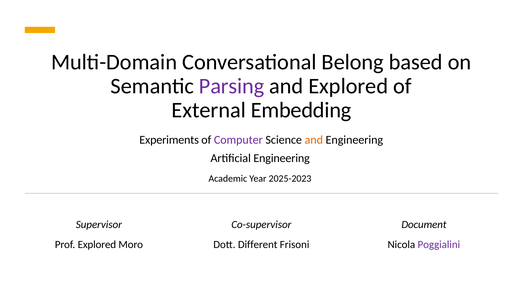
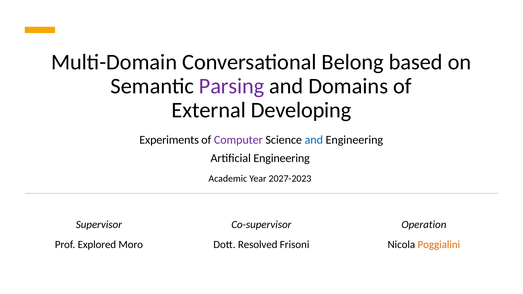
and Explored: Explored -> Domains
Embedding: Embedding -> Developing
and at (314, 140) colour: orange -> blue
2025-2023: 2025-2023 -> 2027-2023
Document: Document -> Operation
Different: Different -> Resolved
Poggialini colour: purple -> orange
